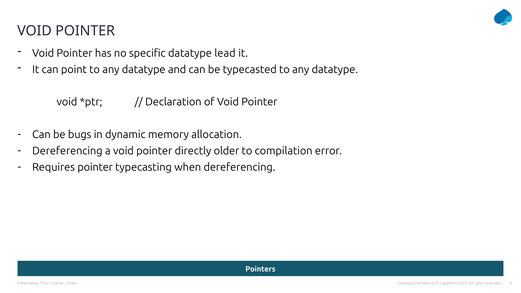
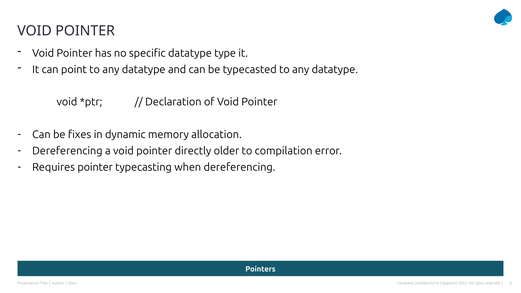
lead: lead -> type
bugs: bugs -> fixes
